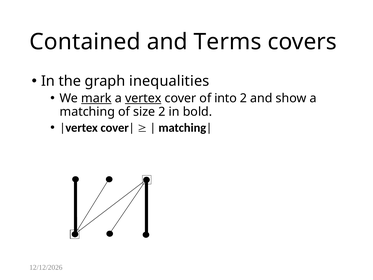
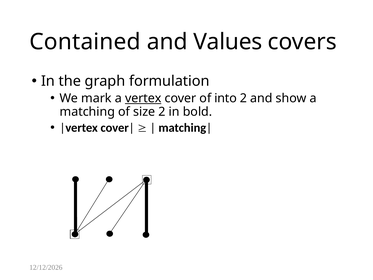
Terms: Terms -> Values
inequalities: inequalities -> formulation
mark underline: present -> none
